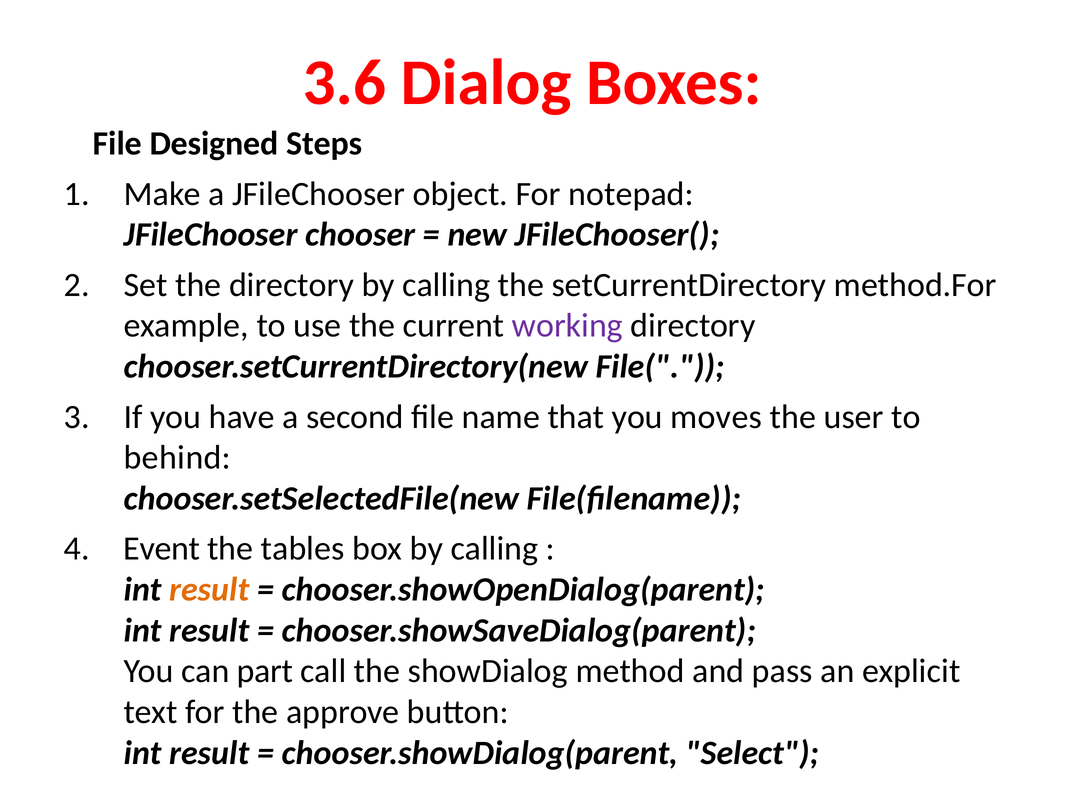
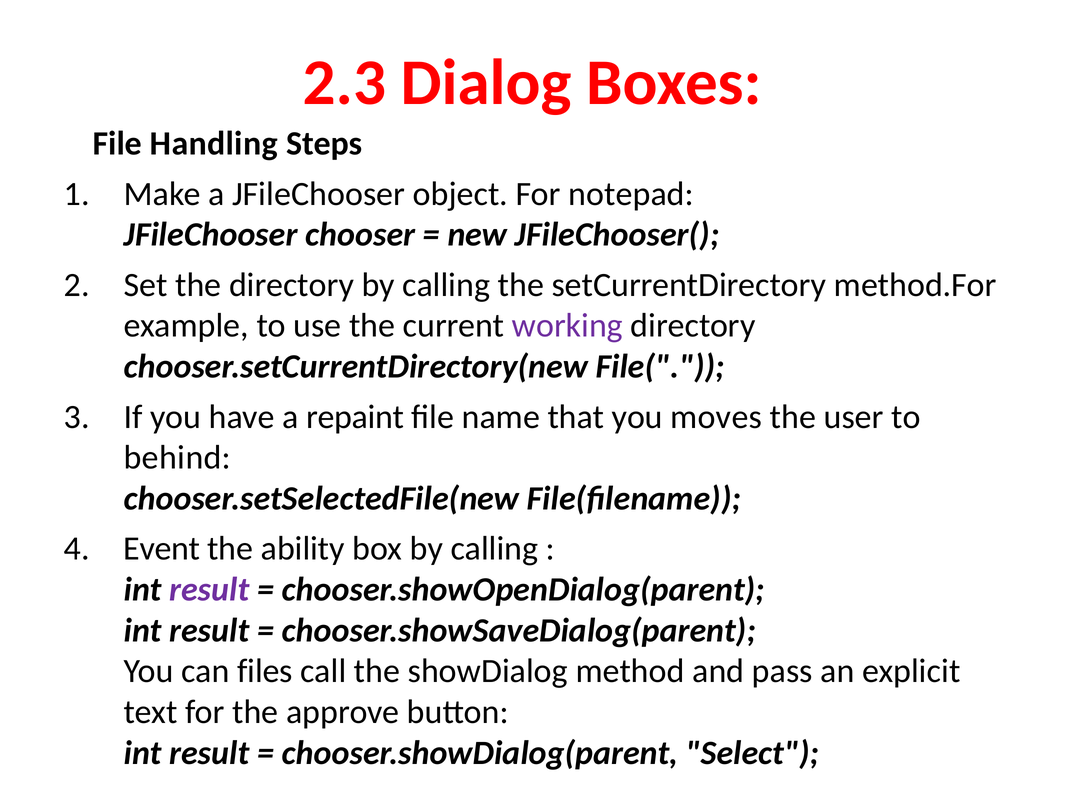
3.6: 3.6 -> 2.3
Designed: Designed -> Handling
second: second -> repaint
tables: tables -> ability
result at (209, 589) colour: orange -> purple
part: part -> files
